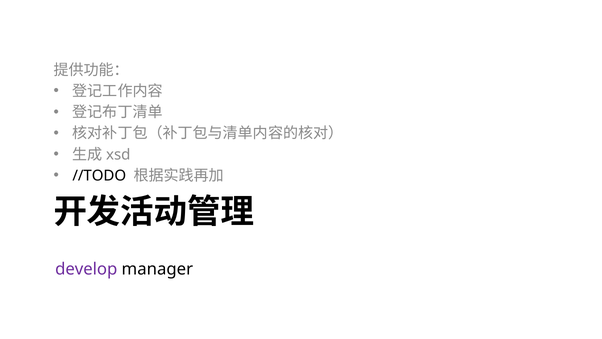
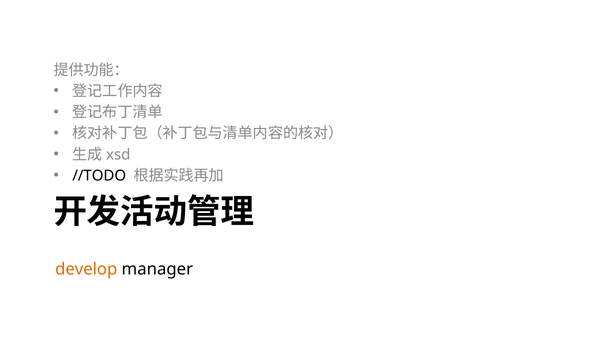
develop colour: purple -> orange
